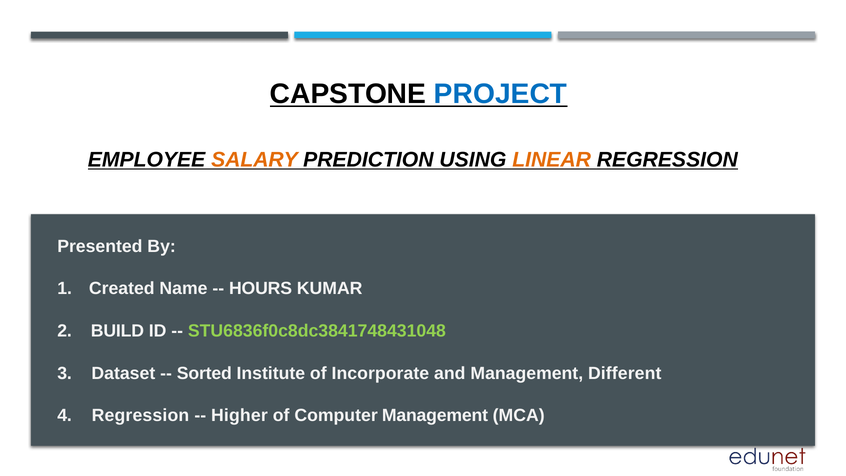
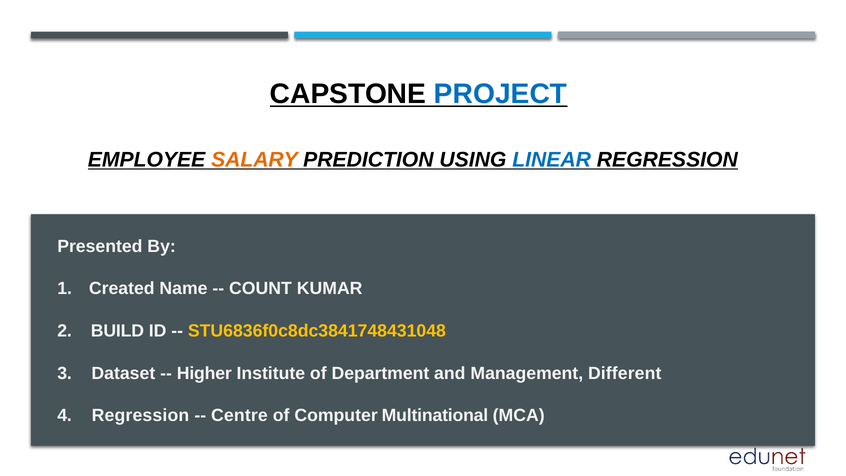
LINEAR colour: orange -> blue
HOURS: HOURS -> COUNT
STU6836f0c8dc3841748431048 colour: light green -> yellow
Sorted: Sorted -> Higher
Incorporate: Incorporate -> Department
Higher: Higher -> Centre
Computer Management: Management -> Multinational
